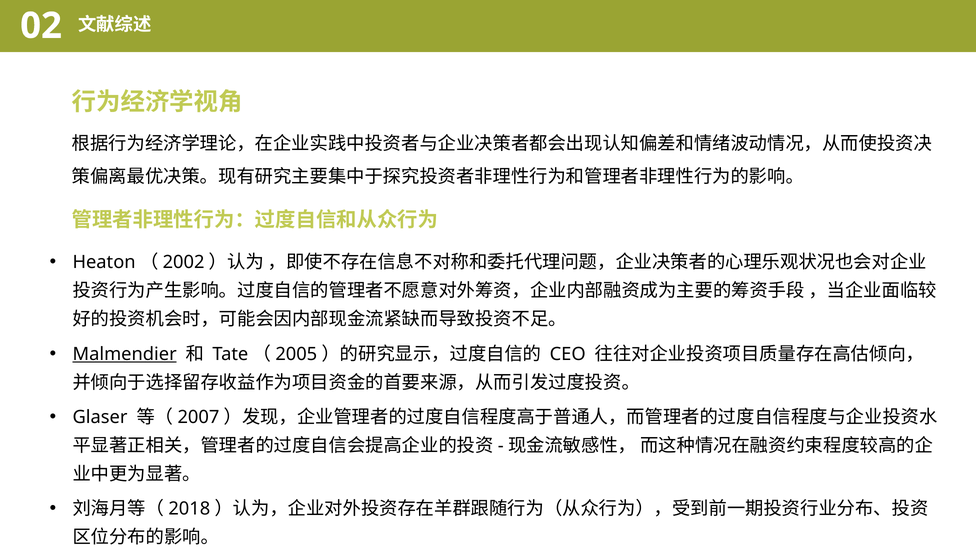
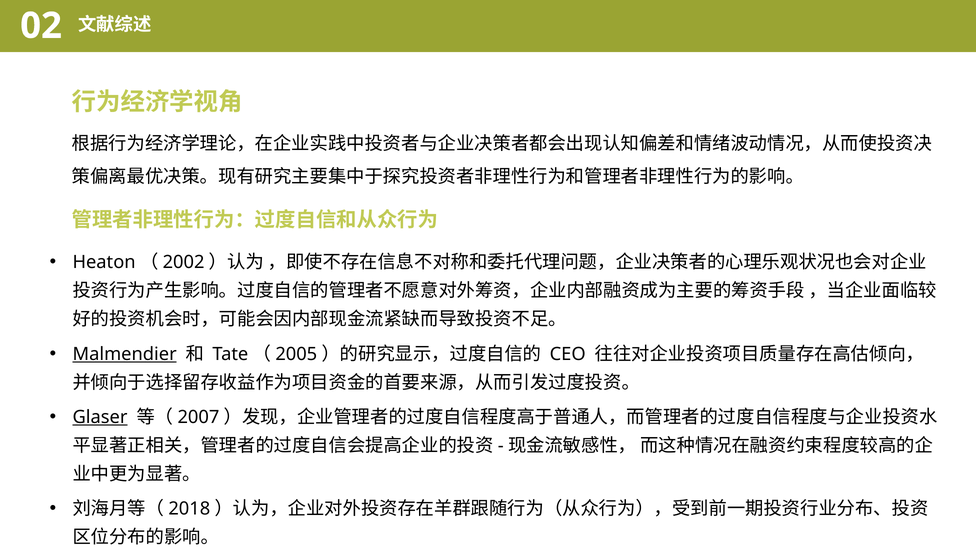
Glaser underline: none -> present
